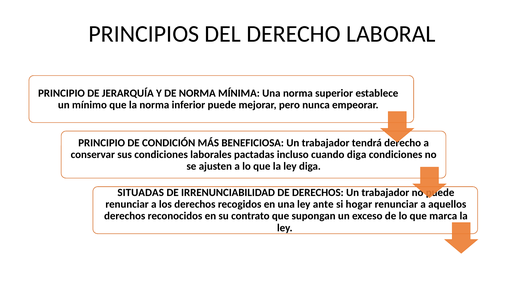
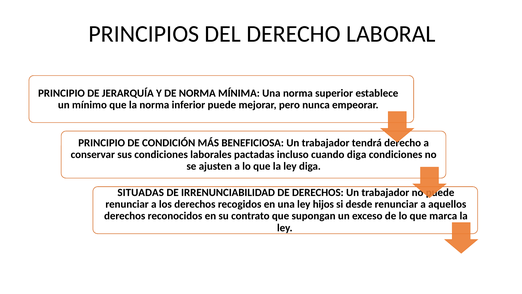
ante: ante -> hijos
hogar: hogar -> desde
